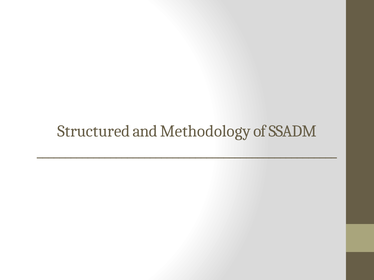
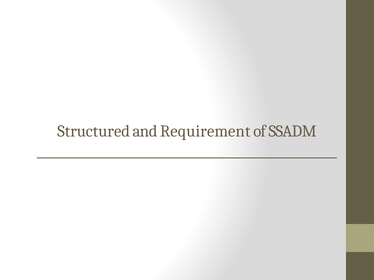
Methodology: Methodology -> Requirement
